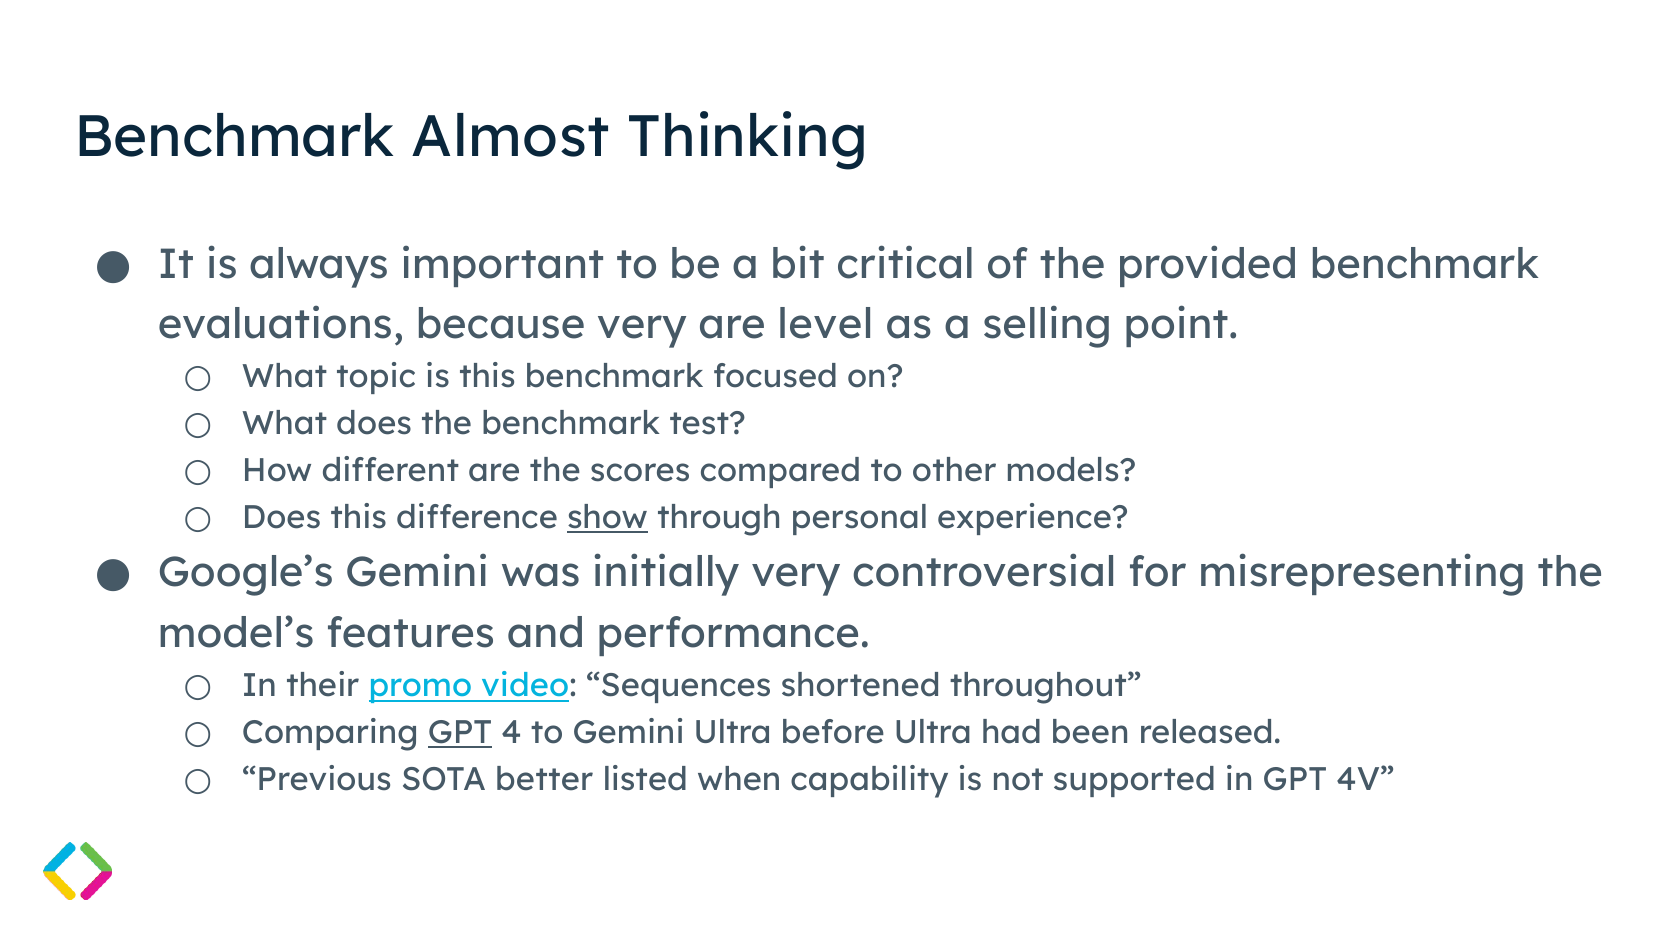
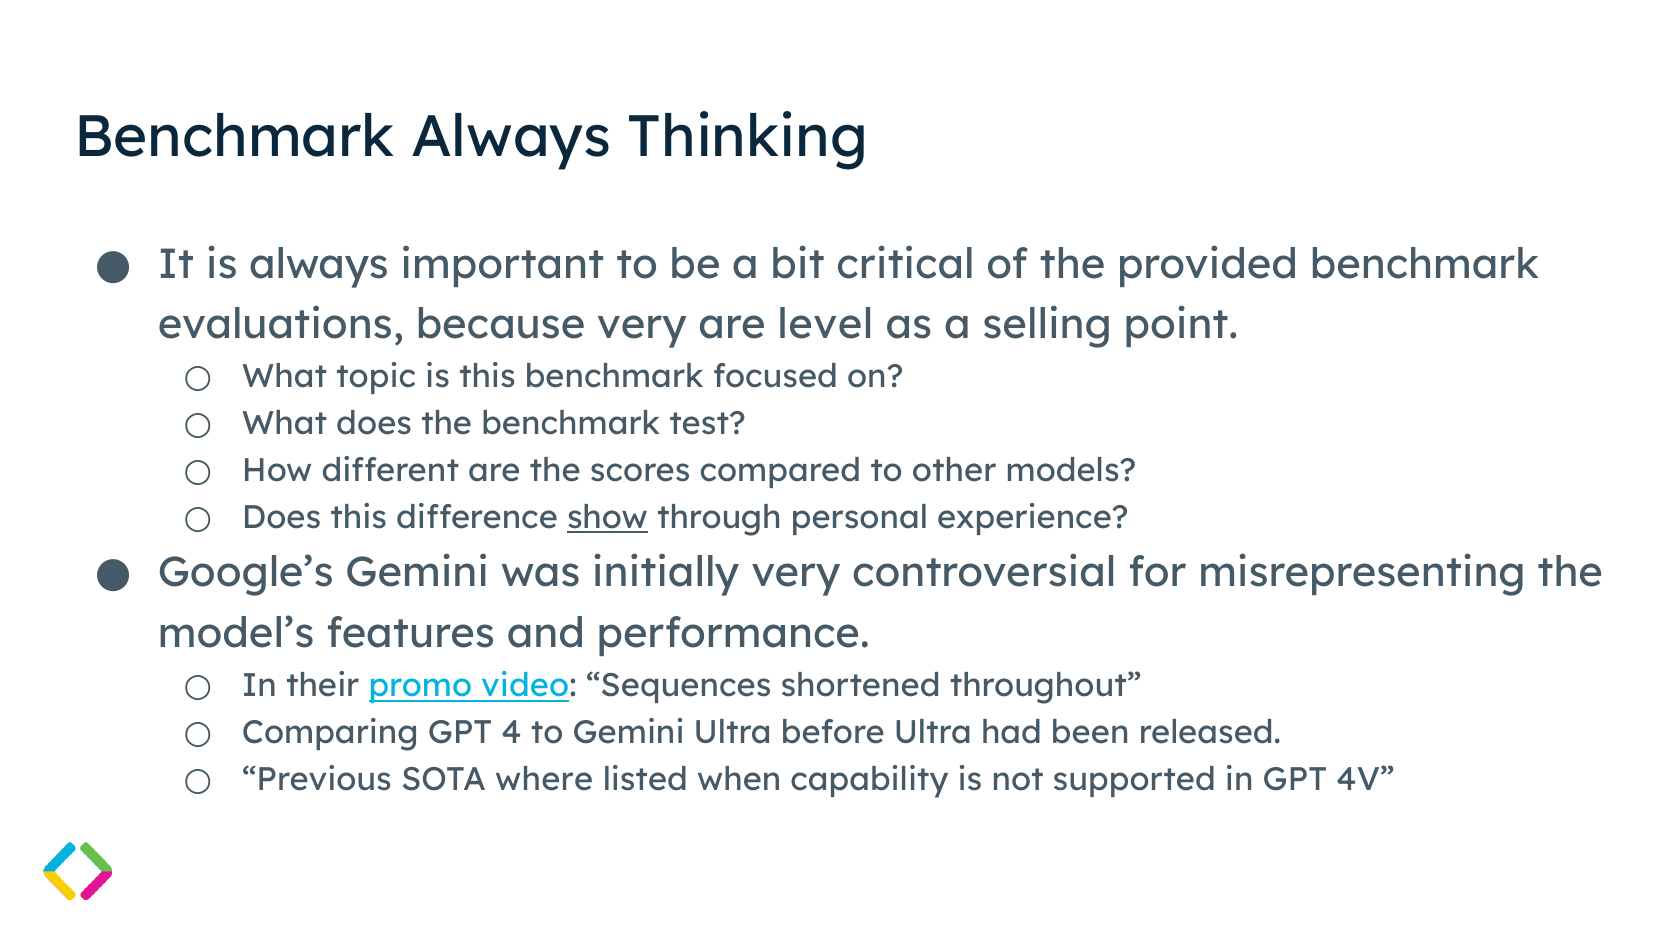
Benchmark Almost: Almost -> Always
GPT at (460, 733) underline: present -> none
better: better -> where
